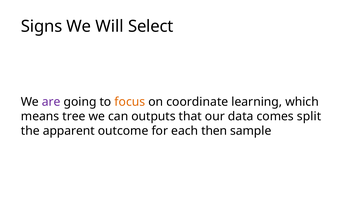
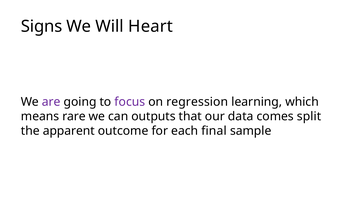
Select: Select -> Heart
focus colour: orange -> purple
coordinate: coordinate -> regression
tree: tree -> rare
then: then -> final
